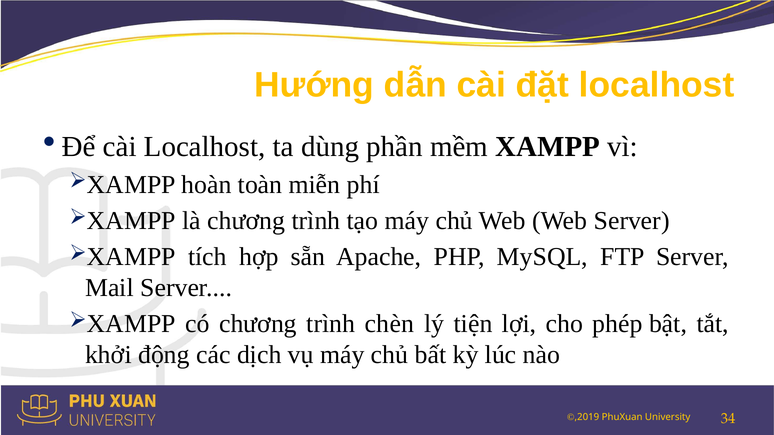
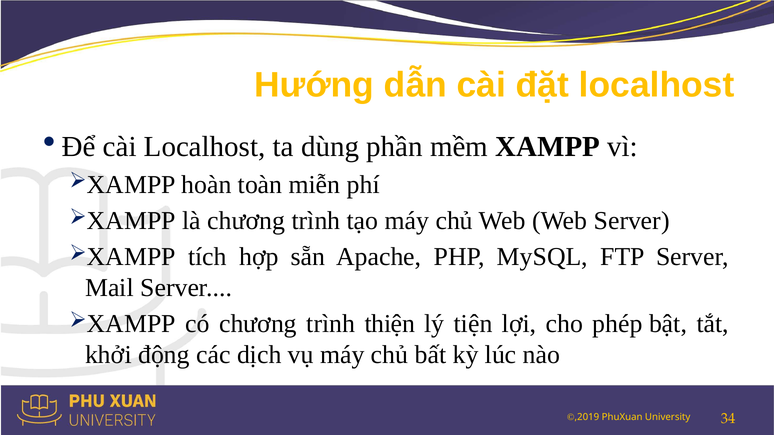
chèn: chèn -> thiện
